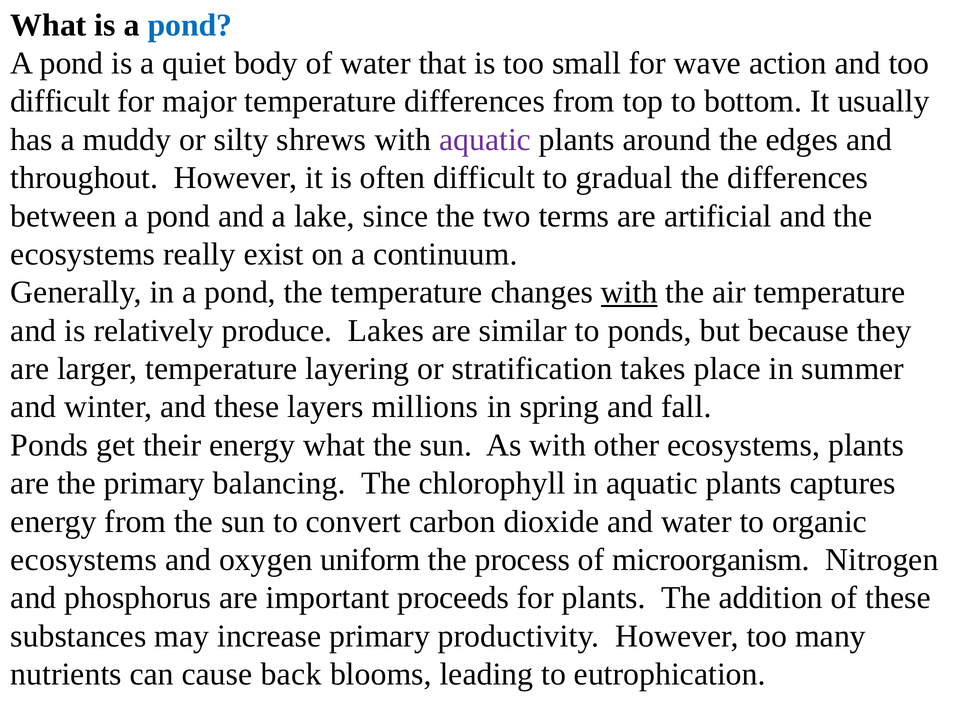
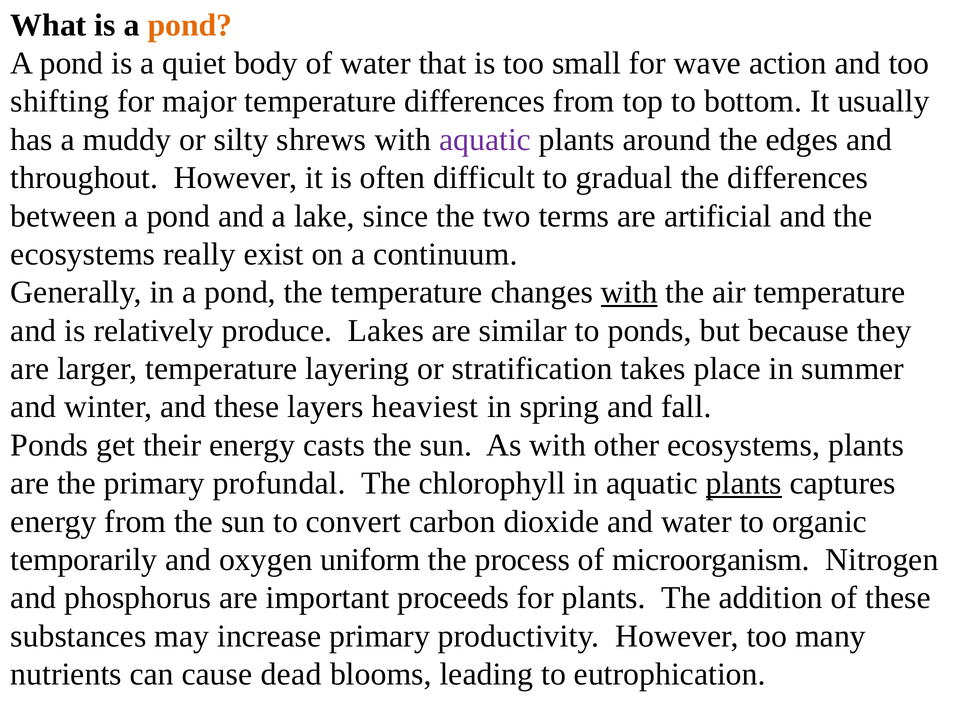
pond at (190, 25) colour: blue -> orange
difficult at (60, 101): difficult -> shifting
millions: millions -> heaviest
energy what: what -> casts
balancing: balancing -> profundal
plants at (744, 483) underline: none -> present
ecosystems at (84, 560): ecosystems -> temporarily
back: back -> dead
